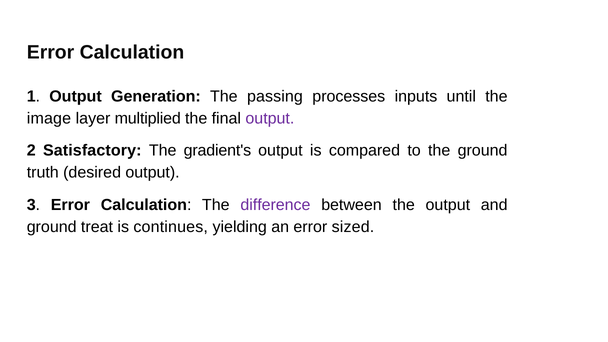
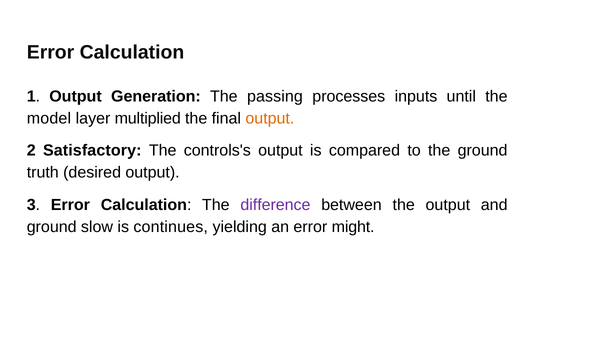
image: image -> model
output at (270, 118) colour: purple -> orange
gradient's: gradient's -> controls's
treat: treat -> slow
sized: sized -> might
